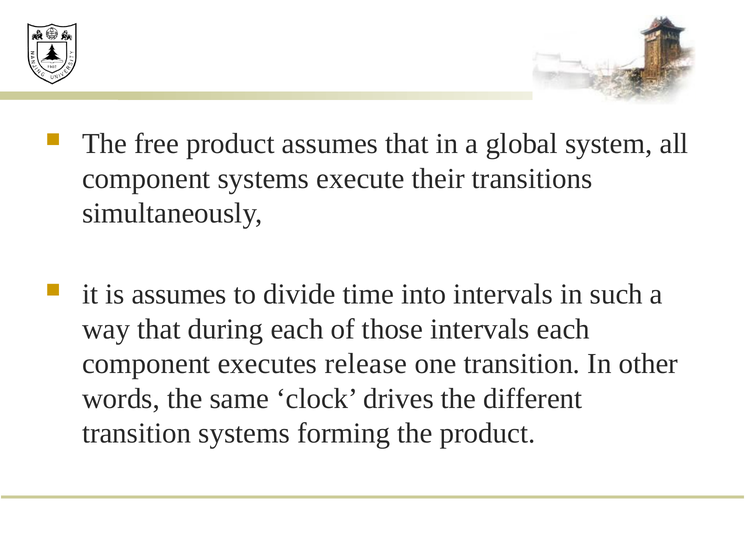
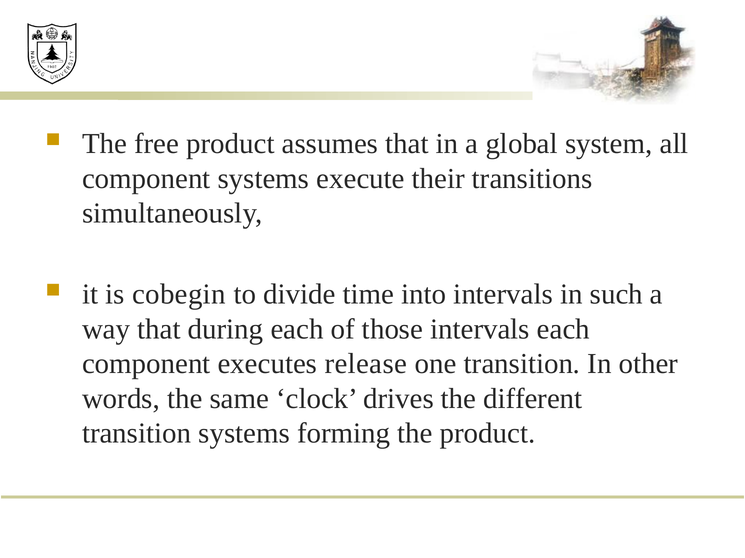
is assumes: assumes -> cobegin
